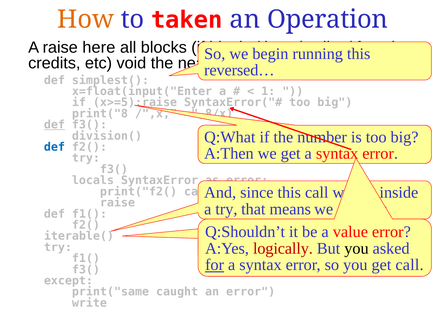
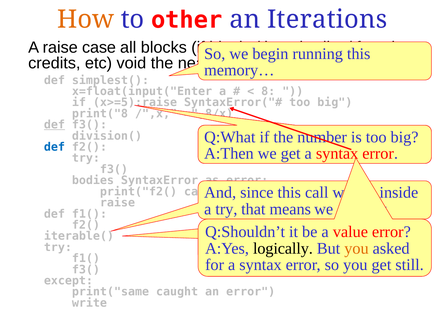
taken: taken -> other
Operation: Operation -> Iterations
here: here -> case
reversed…: reversed… -> memory…
1: 1 -> 8
locals: locals -> bodies
logically colour: red -> black
you at (356, 249) colour: black -> orange
for underline: present -> none
get call: call -> still
